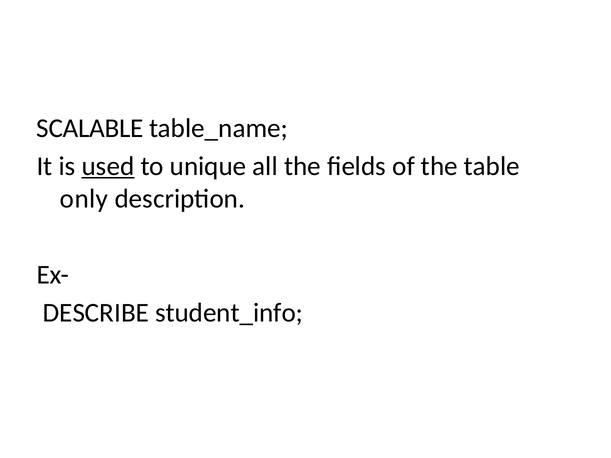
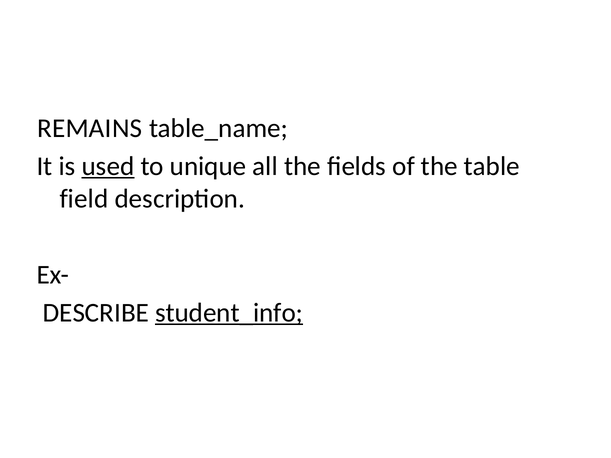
SCALABLE: SCALABLE -> REMAINS
only: only -> field
student_info underline: none -> present
